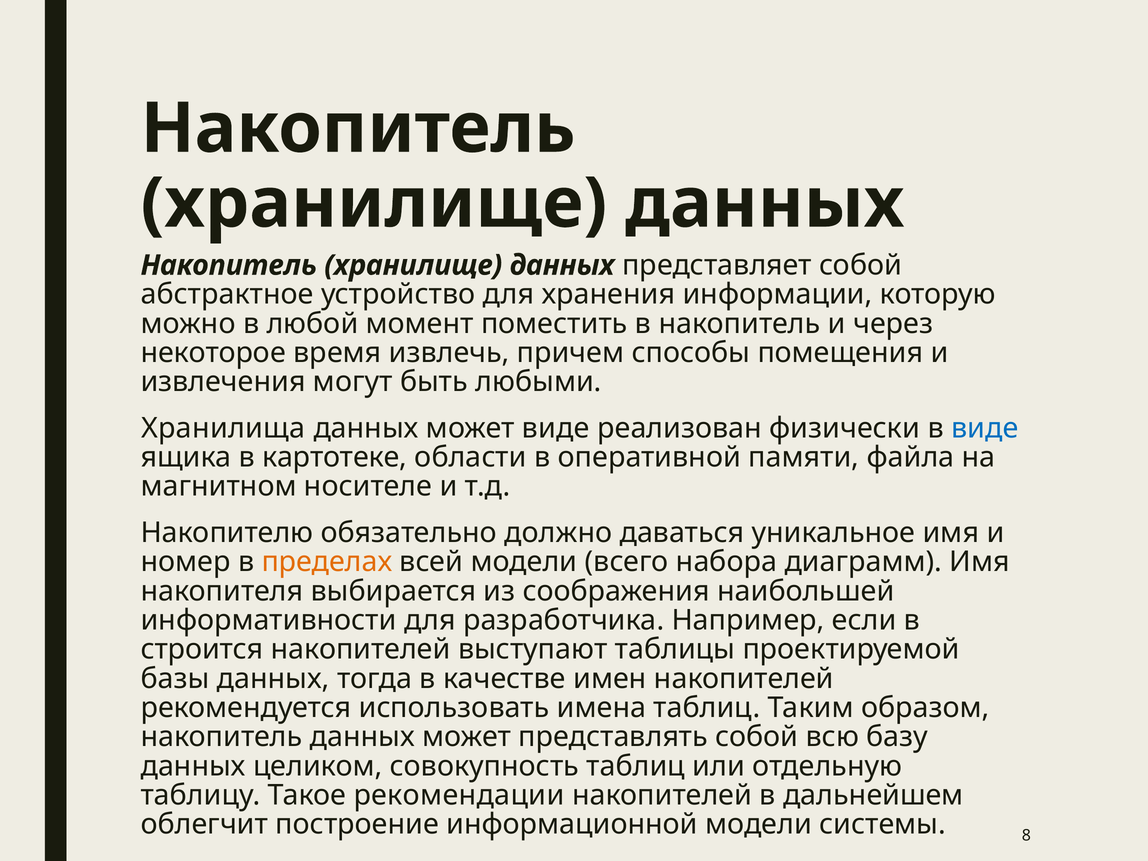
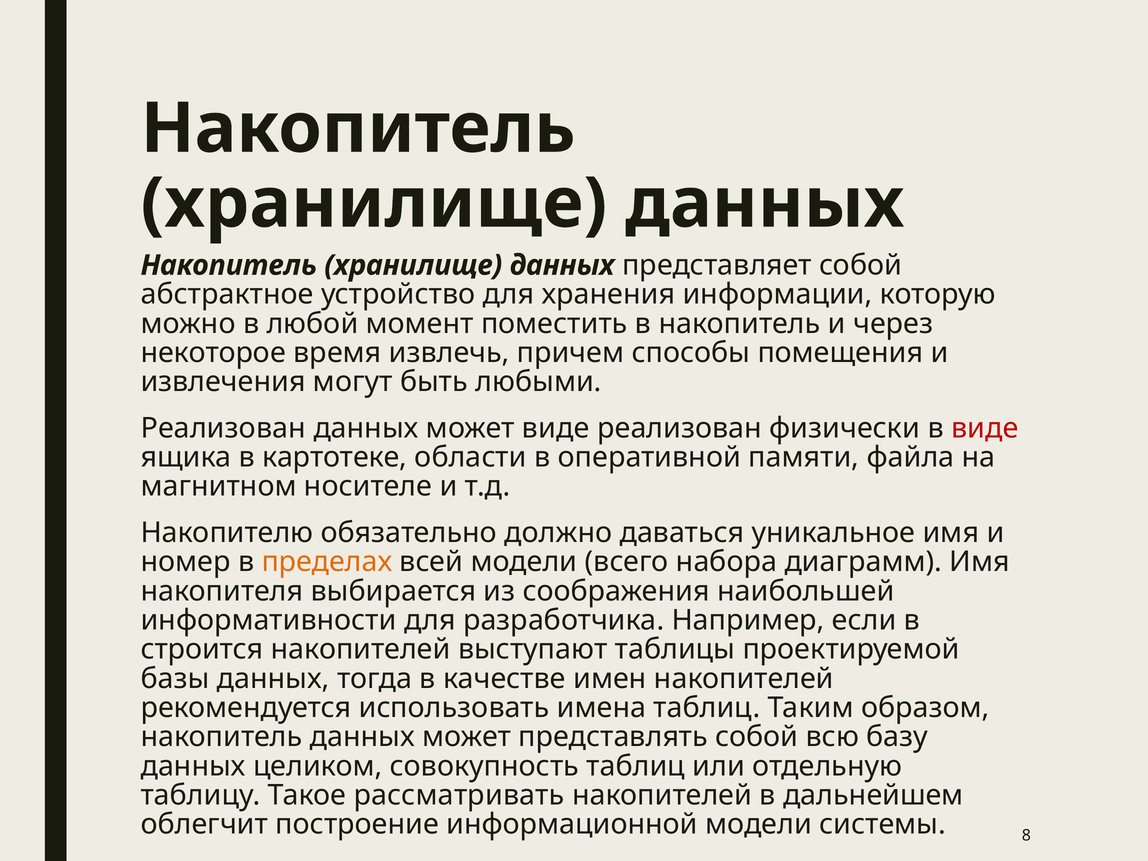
Хранилища at (223, 428): Хранилища -> Реализован
виде at (985, 428) colour: blue -> red
рекомендации: рекомендации -> рассматривать
